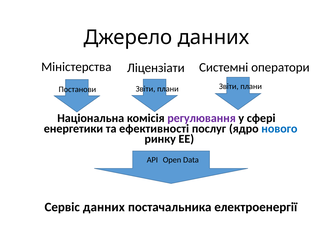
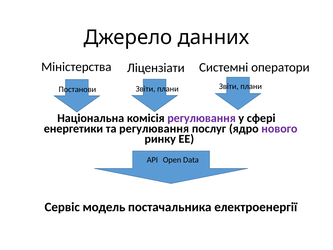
та ефективності: ефективності -> регулювання
нового colour: blue -> purple
Сервіс данних: данних -> модель
